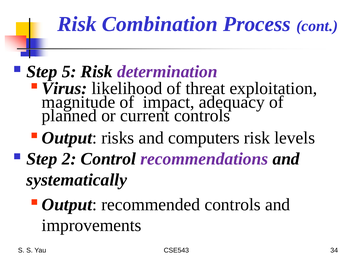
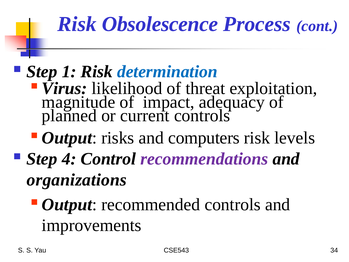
Combination: Combination -> Obsolescence
5: 5 -> 1
determination colour: purple -> blue
2: 2 -> 4
systematically: systematically -> organizations
